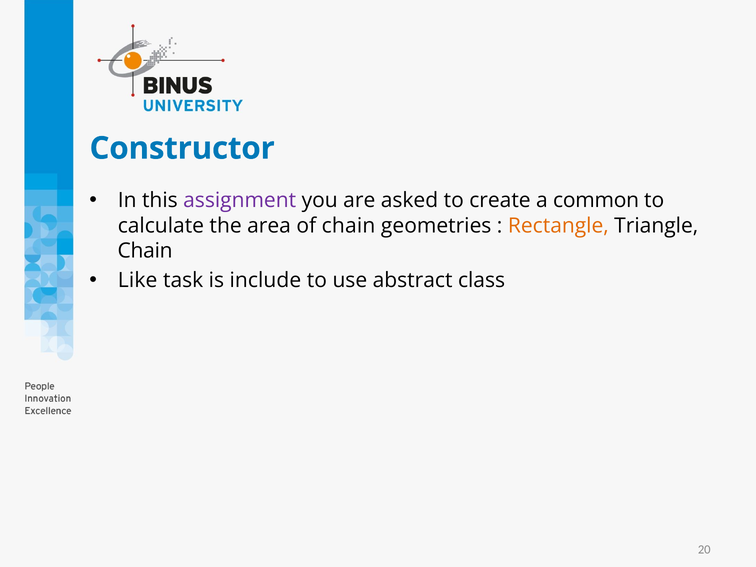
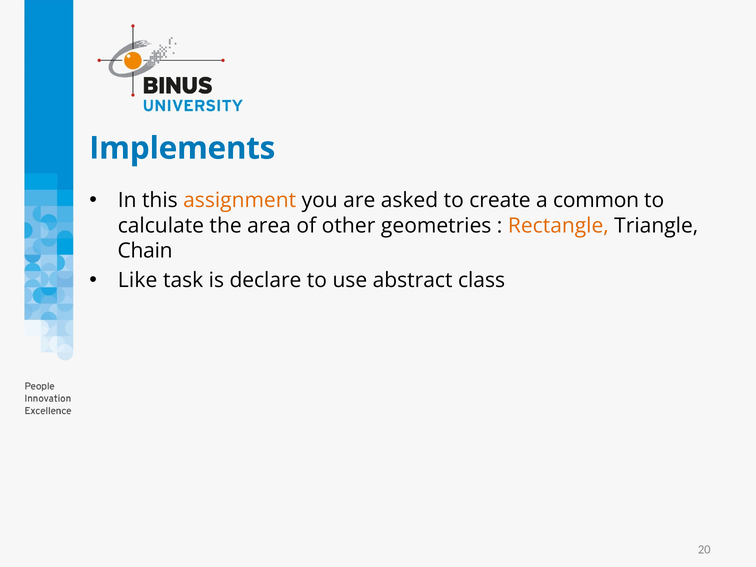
Constructor: Constructor -> Implements
assignment colour: purple -> orange
of chain: chain -> other
include: include -> declare
